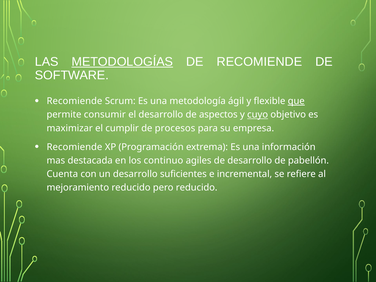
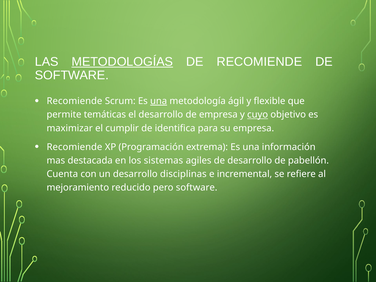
una at (159, 101) underline: none -> present
que underline: present -> none
consumir: consumir -> temáticas
de aspectos: aspectos -> empresa
procesos: procesos -> identifica
continuo: continuo -> sistemas
suficientes: suficientes -> disciplinas
pero reducido: reducido -> software
